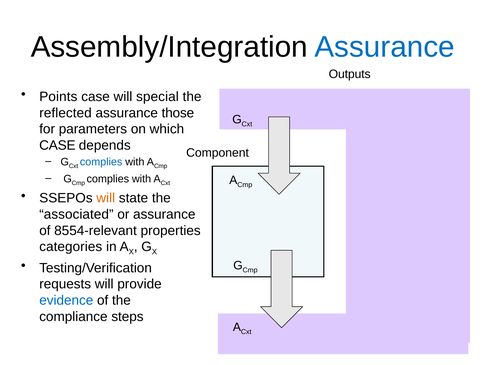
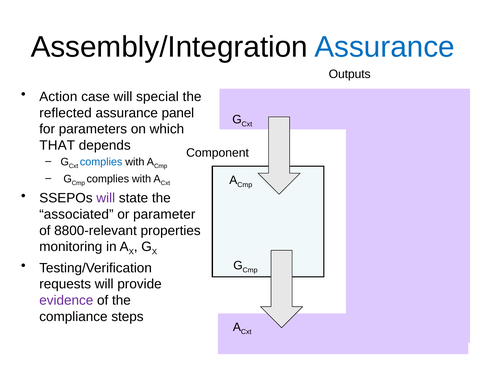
Points: Points -> Action
those: those -> panel
CASE at (57, 145): CASE -> THAT
will at (106, 198) colour: orange -> purple
or assurance: assurance -> parameter
8554-relevant: 8554-relevant -> 8800-relevant
categories: categories -> monitoring
evidence colour: blue -> purple
